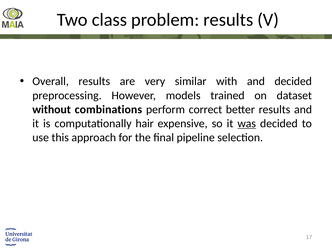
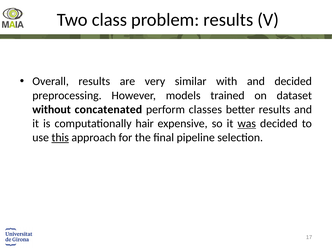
combinations: combinations -> concatenated
correct: correct -> classes
this underline: none -> present
